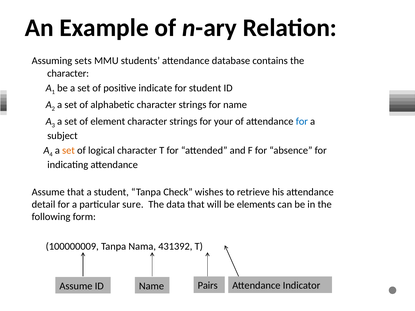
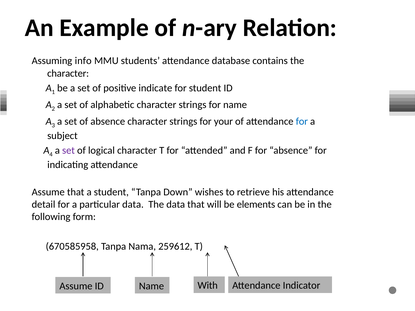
sets: sets -> info
of element: element -> absence
set at (68, 151) colour: orange -> purple
Check: Check -> Down
particular sure: sure -> data
100000009: 100000009 -> 670585958
431392: 431392 -> 259612
Pairs: Pairs -> With
